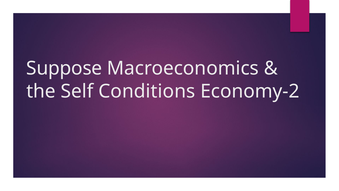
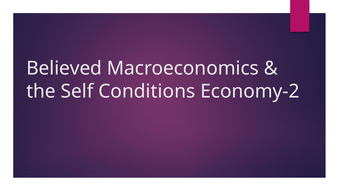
Suppose: Suppose -> Believed
